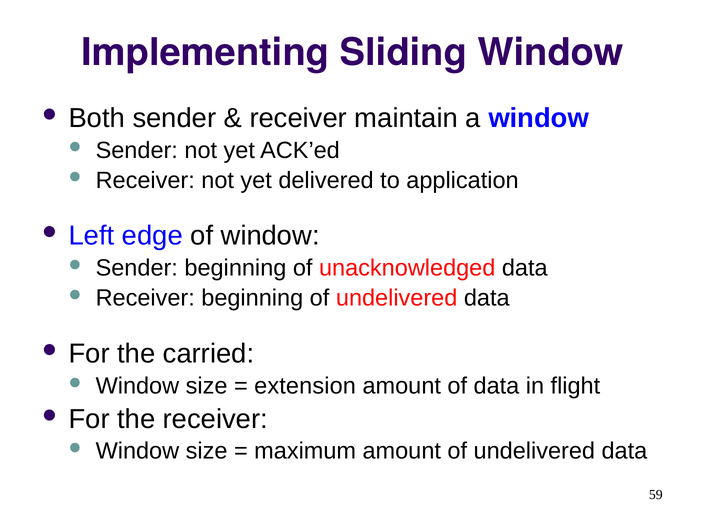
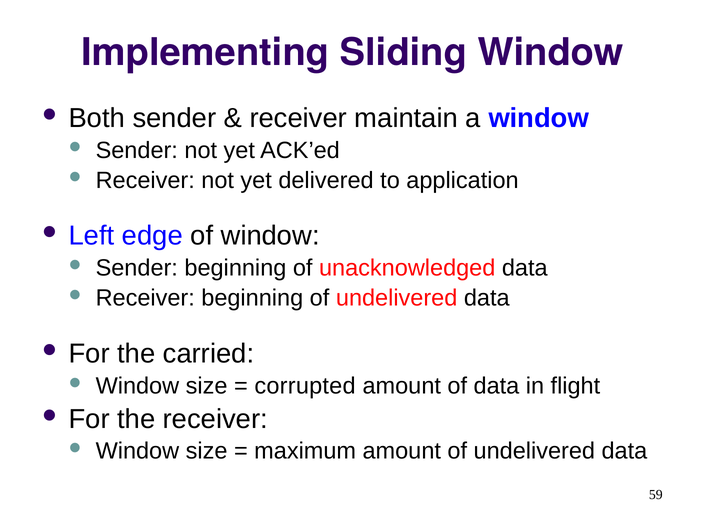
extension: extension -> corrupted
